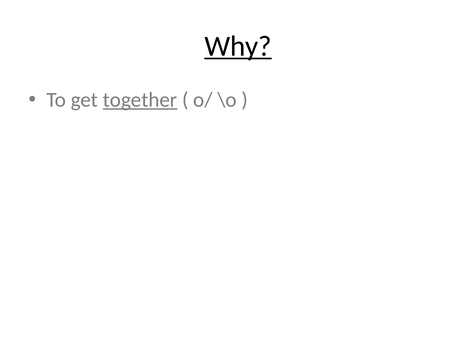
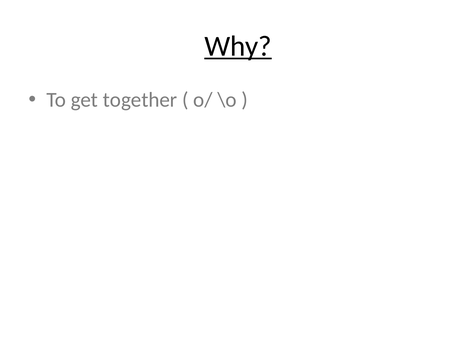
together underline: present -> none
